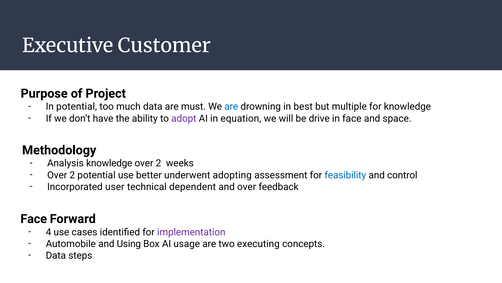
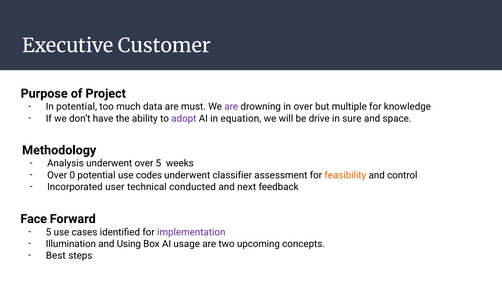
are at (231, 107) colour: blue -> purple
in best: best -> over
in face: face -> sure
Analysis knowledge: knowledge -> underwent
2 at (158, 163): 2 -> 5
2 at (72, 175): 2 -> 0
better: better -> codes
adopting: adopting -> classifier
feasibility colour: blue -> orange
dependent: dependent -> conducted
and over: over -> next
4 at (48, 232): 4 -> 5
Automobile: Automobile -> Illumination
executing: executing -> upcoming
Data at (56, 255): Data -> Best
